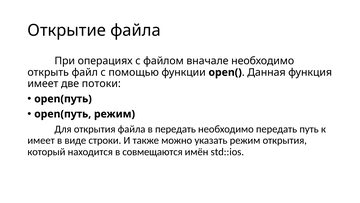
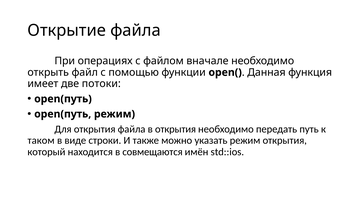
в передать: передать -> открытия
имеет at (41, 140): имеет -> таком
